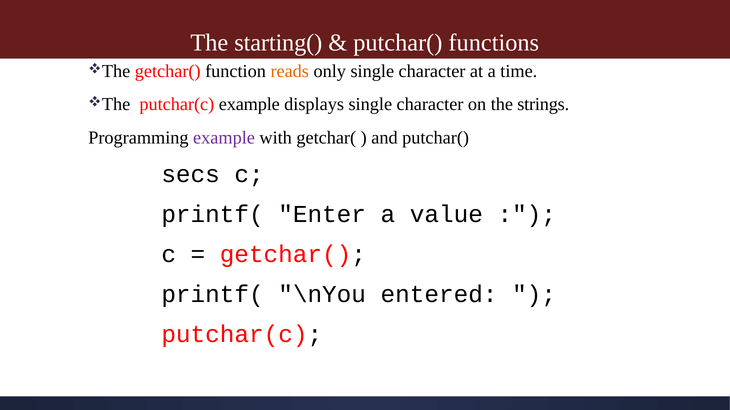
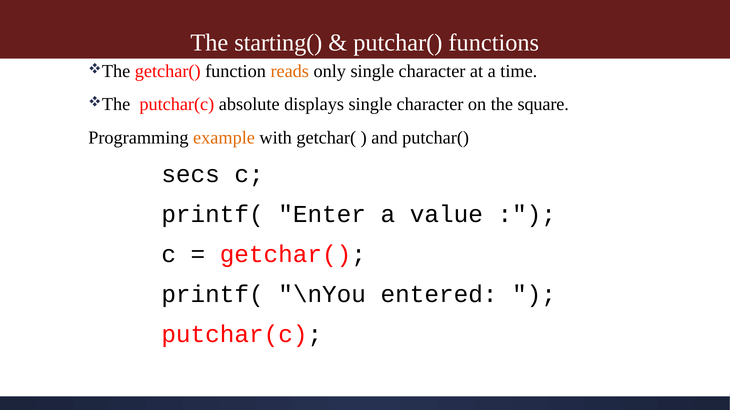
putchar(c example: example -> absolute
strings: strings -> square
example at (224, 138) colour: purple -> orange
